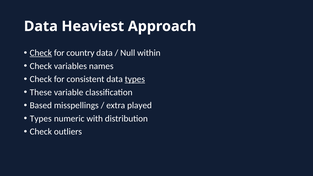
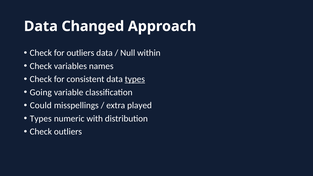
Heaviest: Heaviest -> Changed
Check at (41, 53) underline: present -> none
for country: country -> outliers
These: These -> Going
Based: Based -> Could
